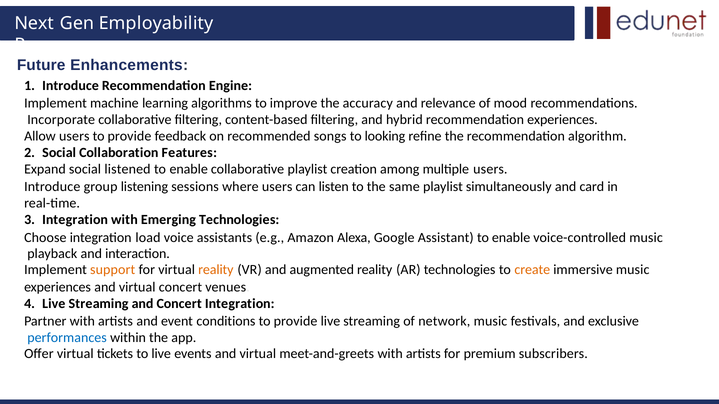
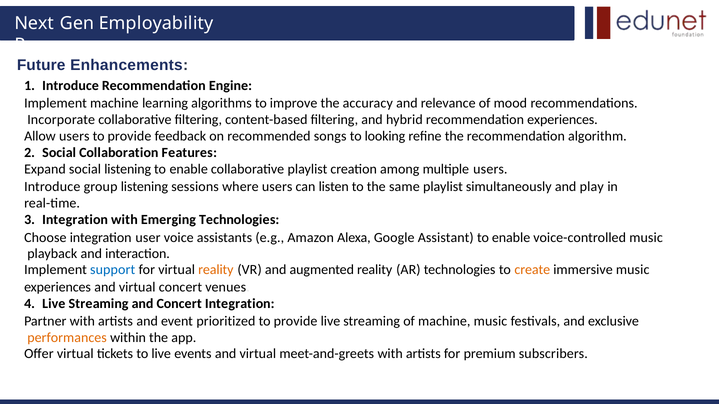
social listened: listened -> listening
card: card -> play
load: load -> user
support colour: orange -> blue
conditions: conditions -> prioritized
of network: network -> machine
performances colour: blue -> orange
